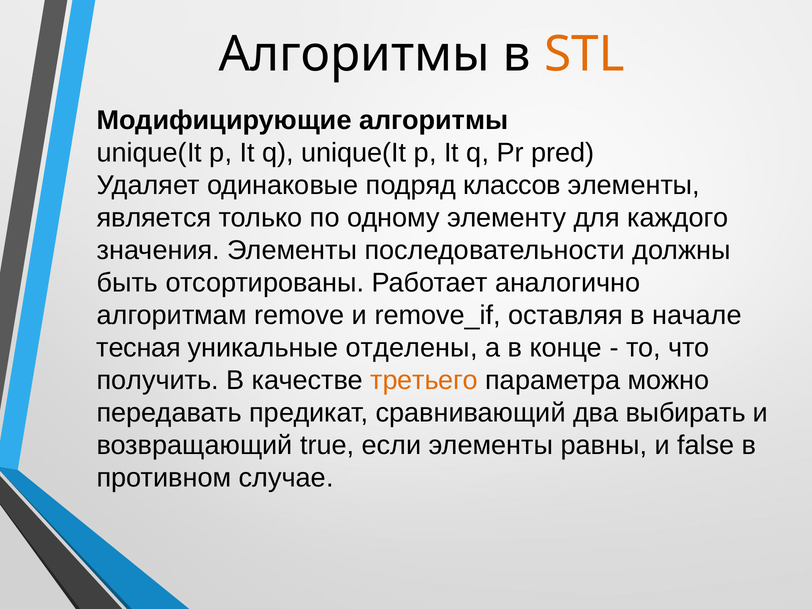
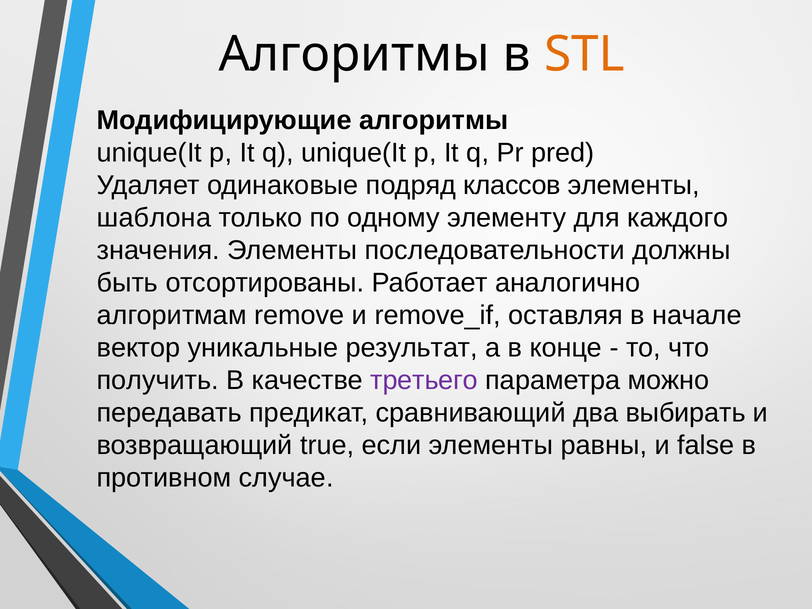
является: является -> шаблона
тесная: тесная -> вектор
отделены: отделены -> результат
третьего colour: orange -> purple
